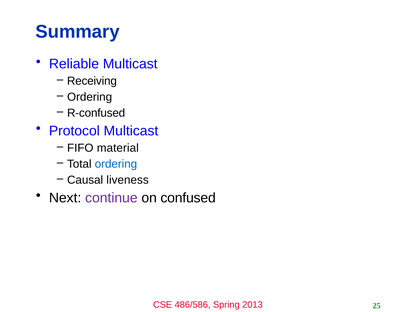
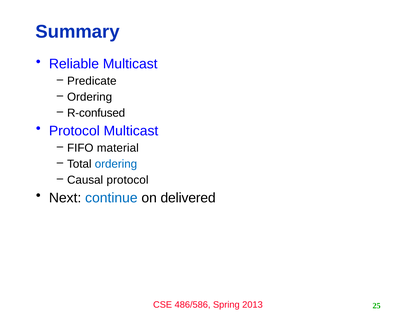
Receiving: Receiving -> Predicate
Causal liveness: liveness -> protocol
continue colour: purple -> blue
confused: confused -> delivered
